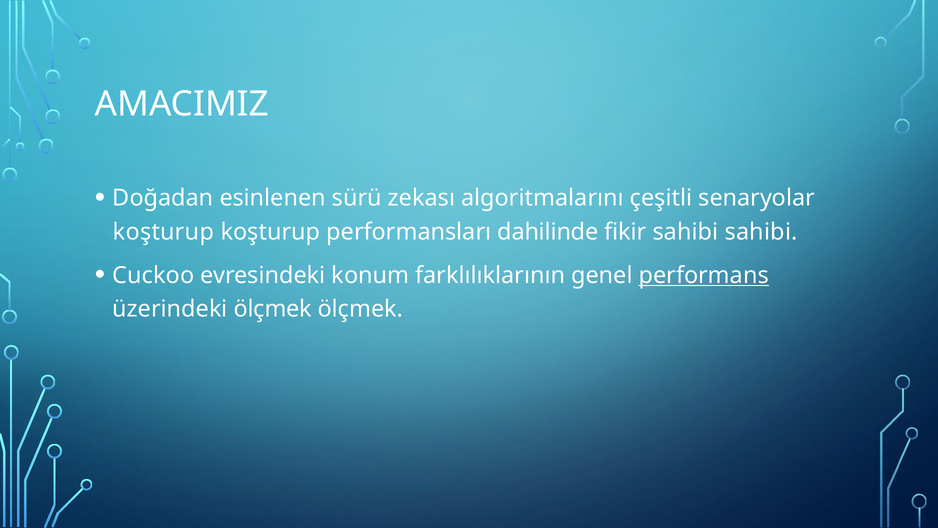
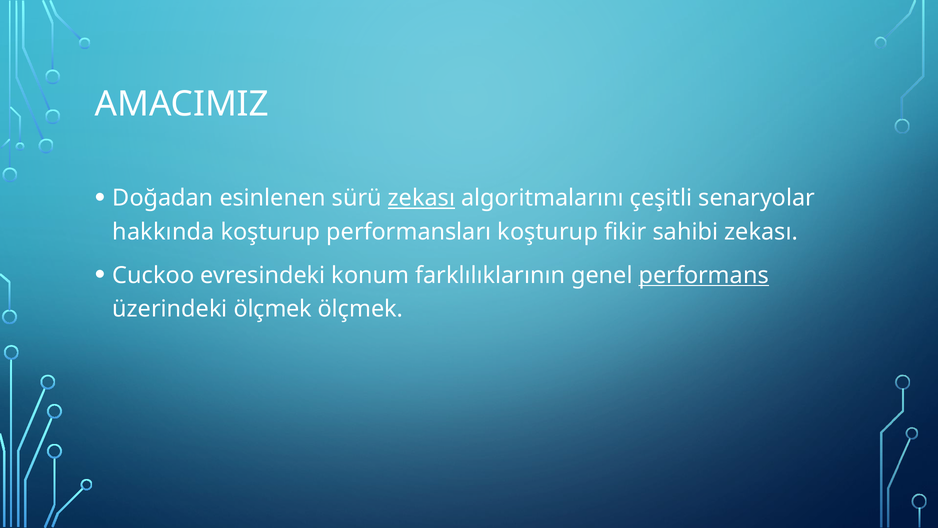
zekası at (422, 198) underline: none -> present
koşturup at (163, 232): koşturup -> hakkında
performansları dahilinde: dahilinde -> koşturup
sahibi sahibi: sahibi -> zekası
